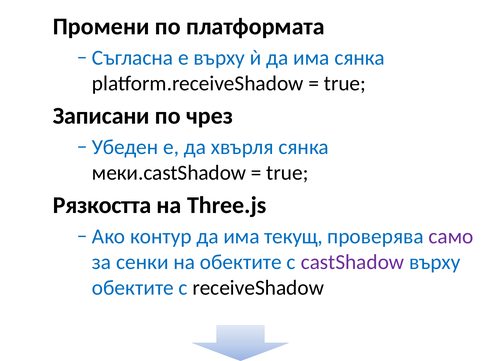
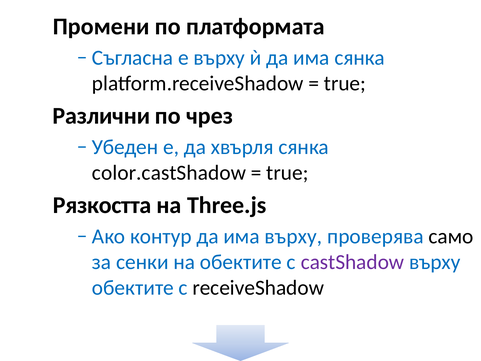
Записани: Записани -> Различни
меки.castShadow: меки.castShadow -> color.castShadow
има текущ: текущ -> върху
само colour: purple -> black
